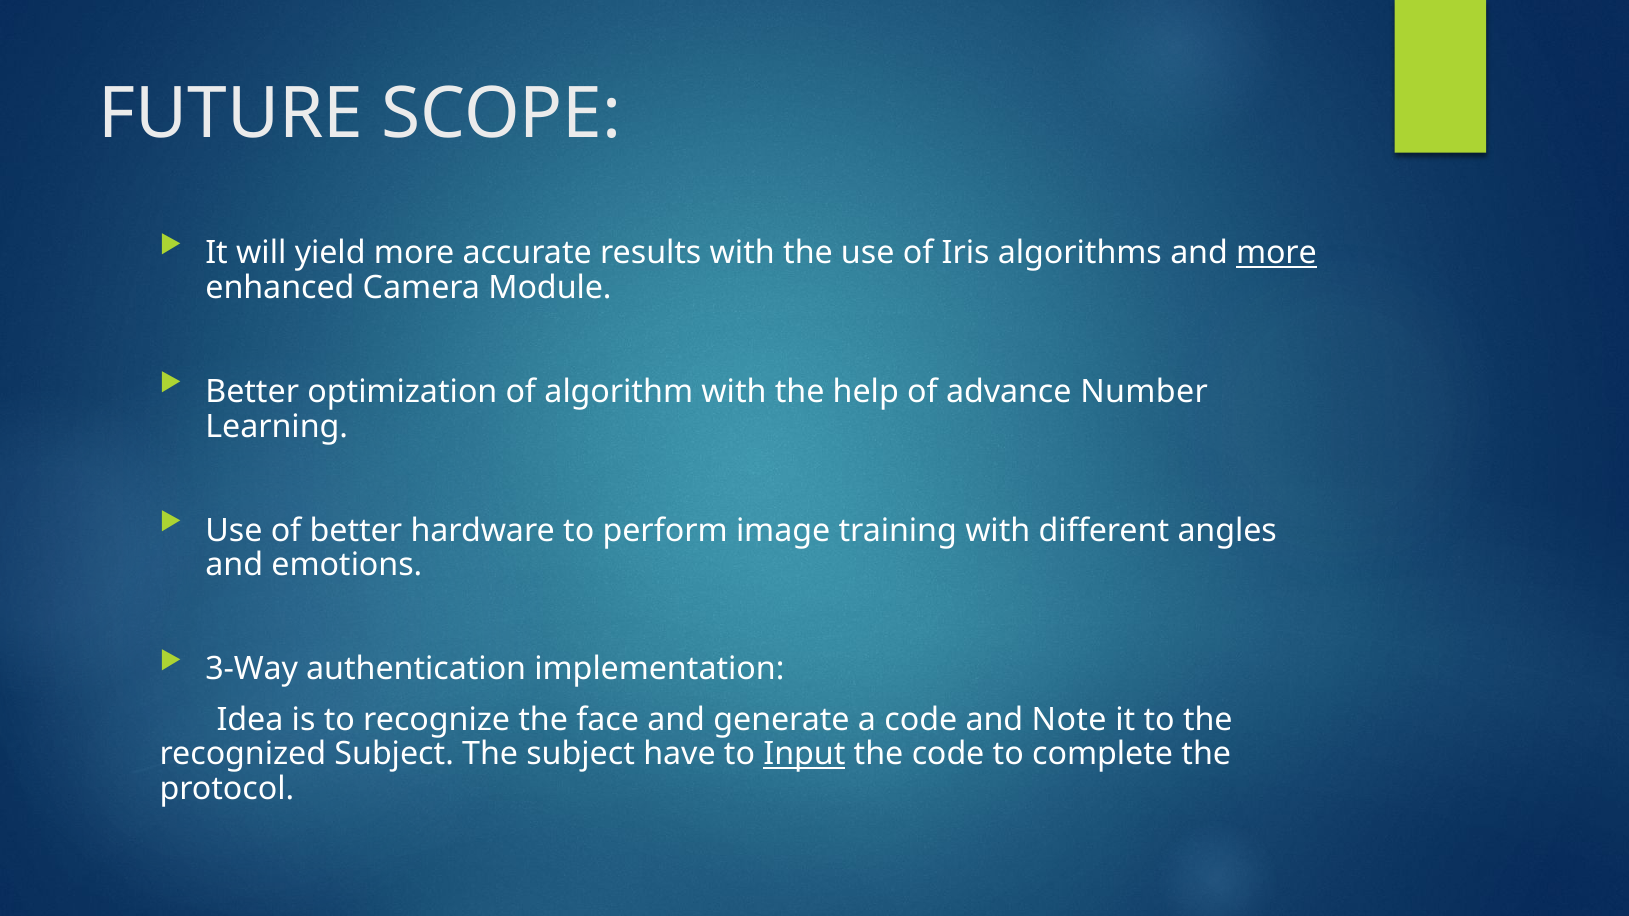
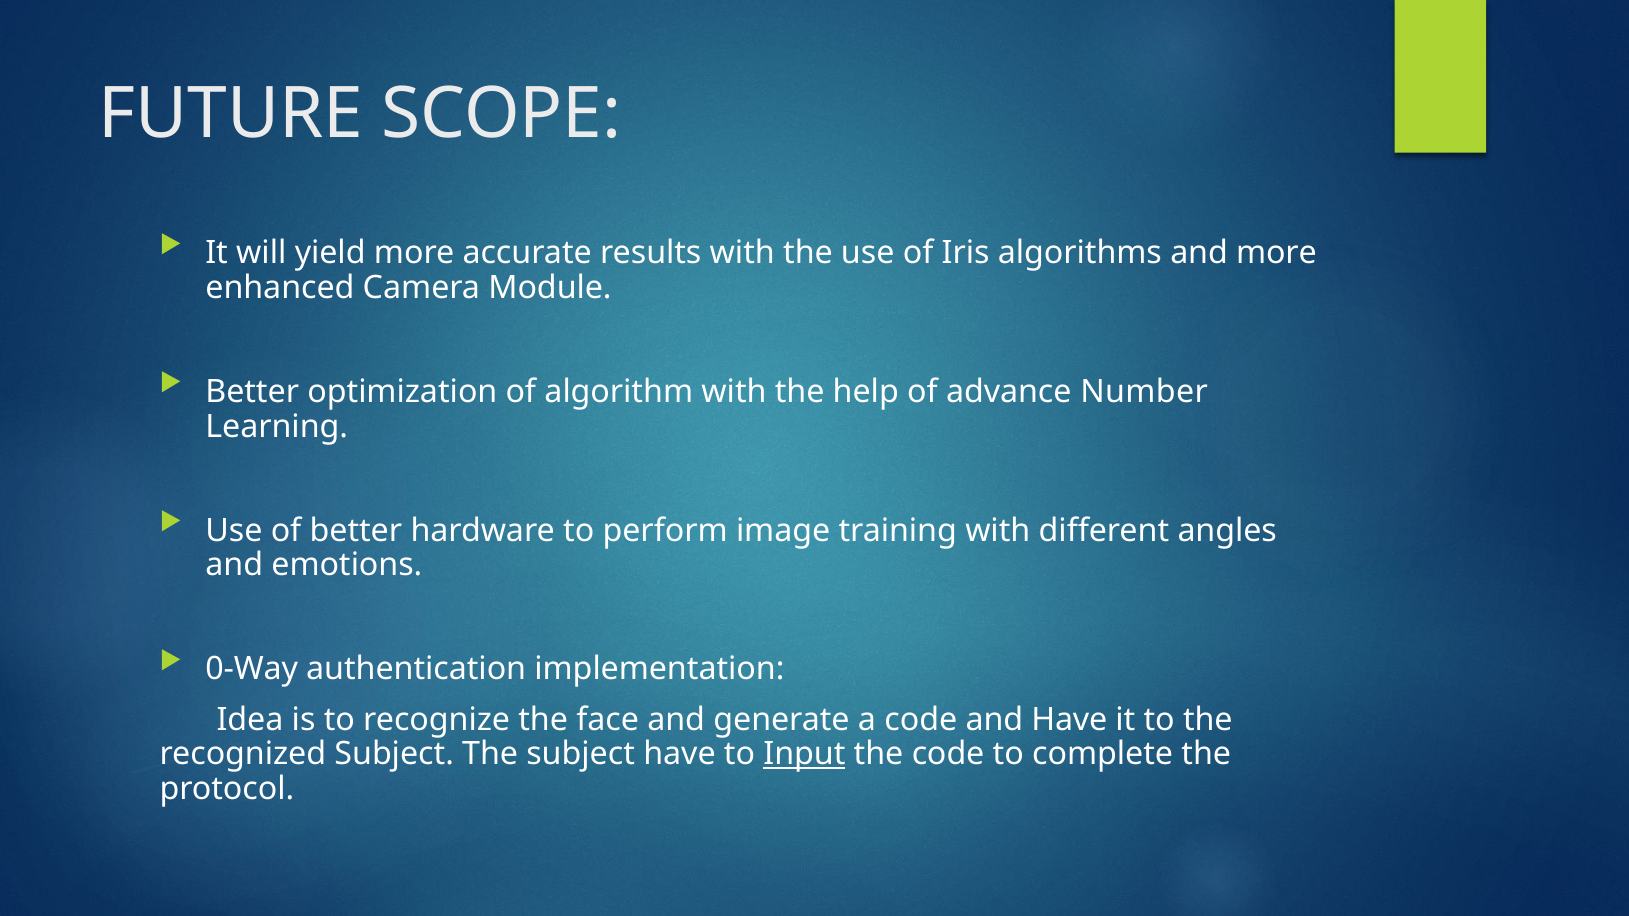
more at (1276, 253) underline: present -> none
3-Way: 3-Way -> 0-Way
and Note: Note -> Have
